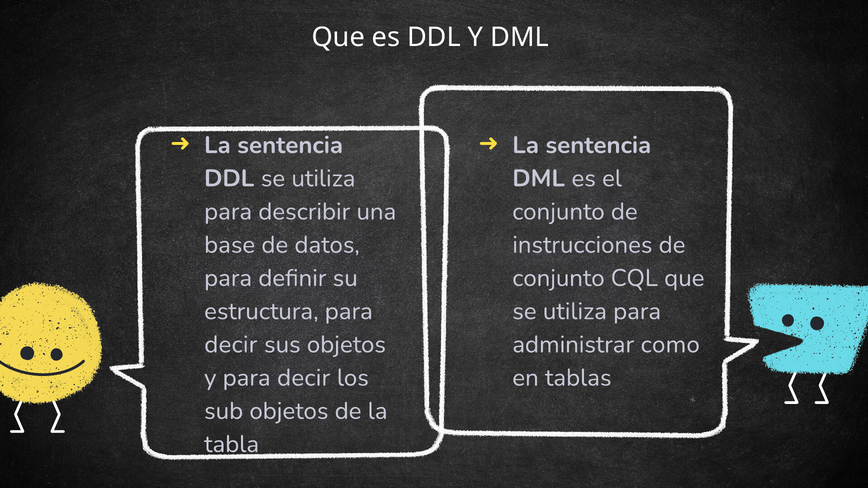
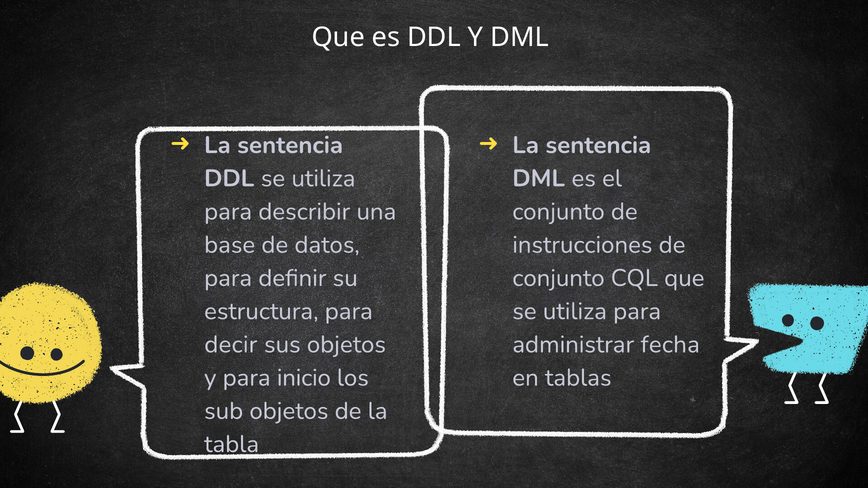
como: como -> fecha
y para decir: decir -> inicio
